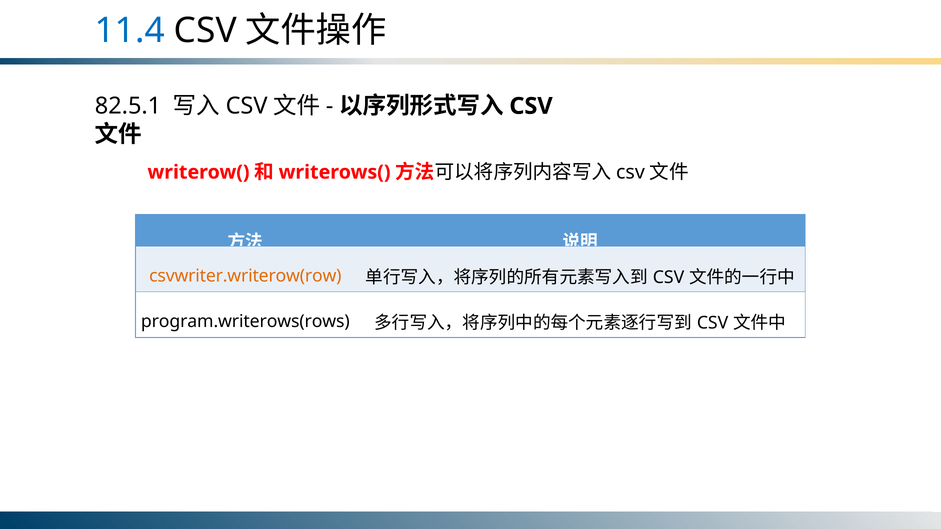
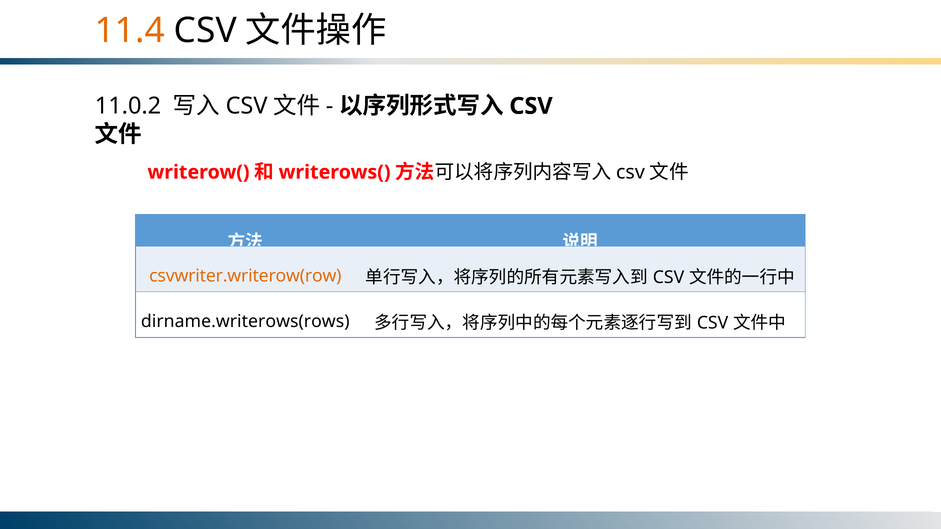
11.4 colour: blue -> orange
82.5.1: 82.5.1 -> 11.0.2
program.writerows(rows: program.writerows(rows -> dirname.writerows(rows
